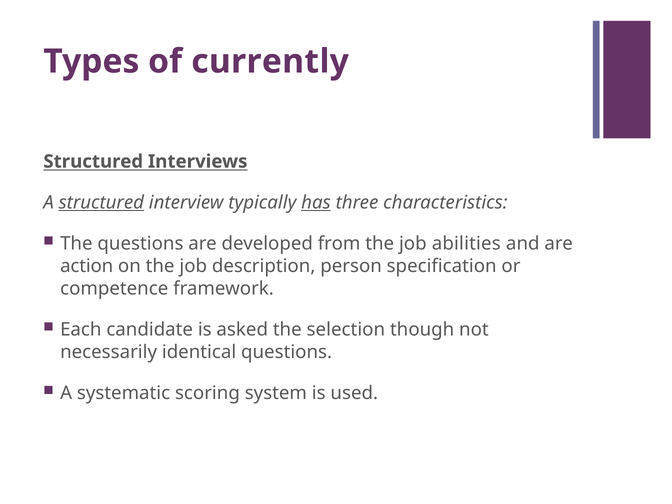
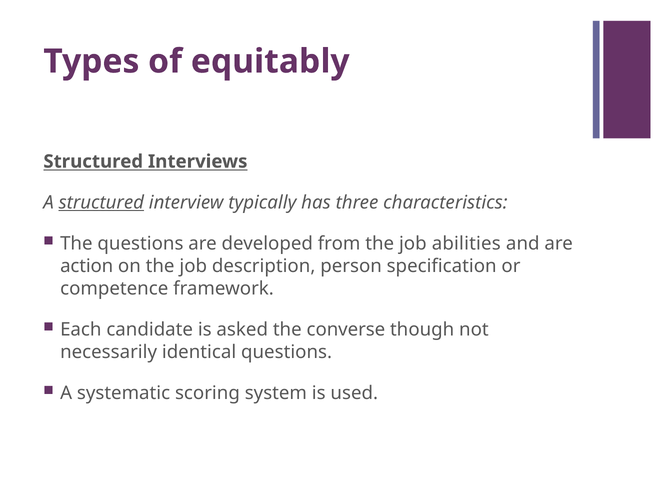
currently: currently -> equitably
has underline: present -> none
selection: selection -> converse
